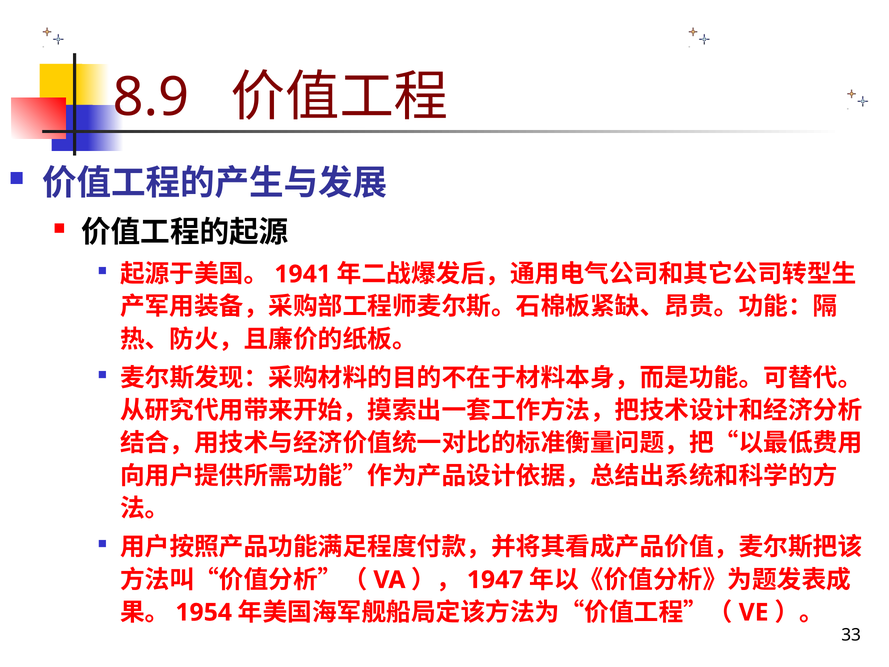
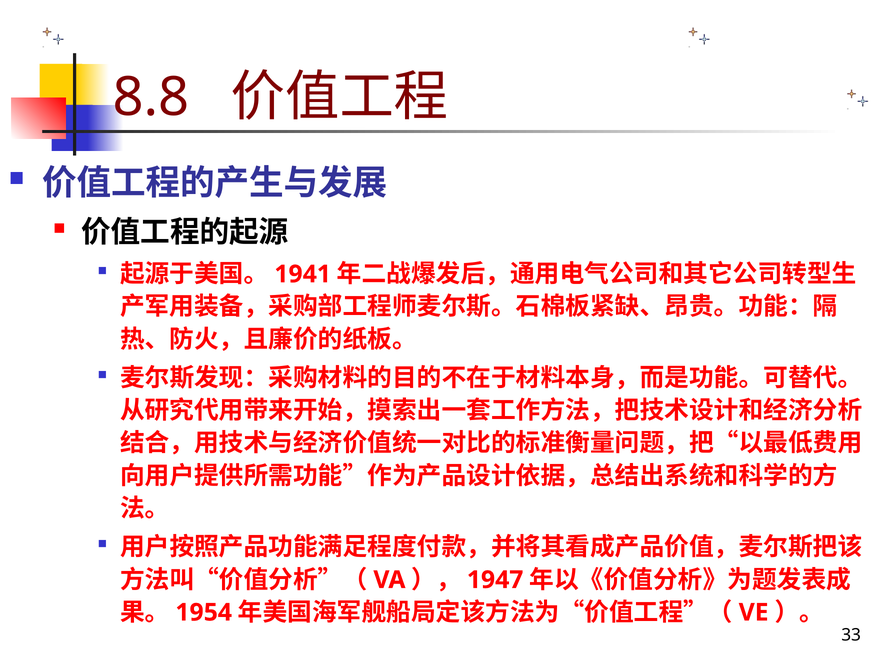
8.9: 8.9 -> 8.8
